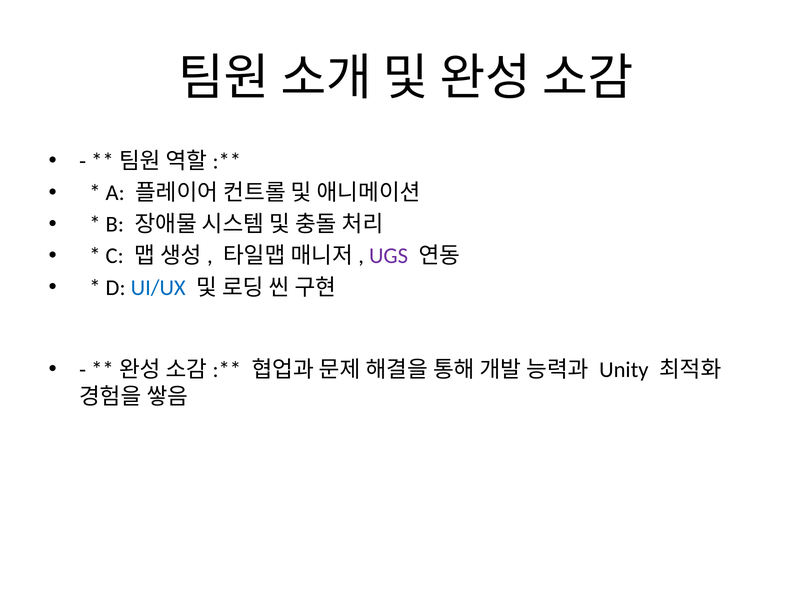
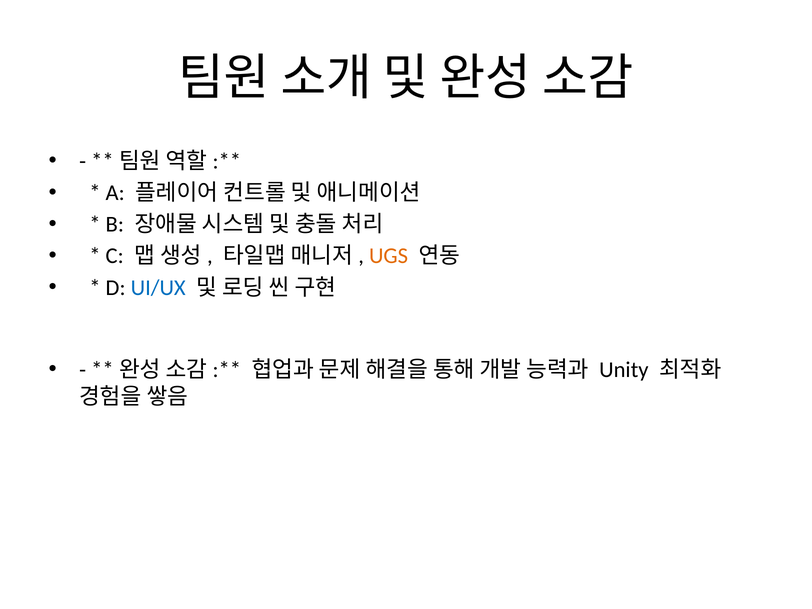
UGS colour: purple -> orange
